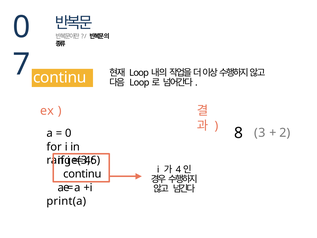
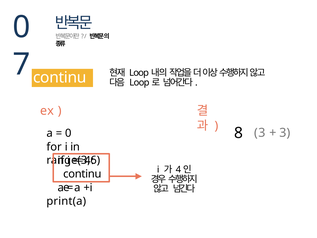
2 at (285, 133): 2 -> 3
